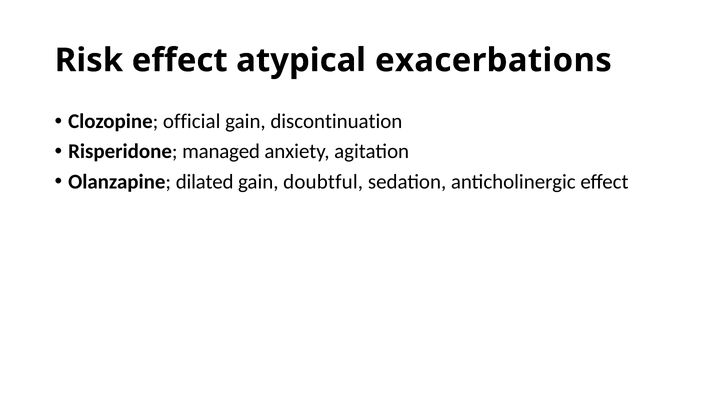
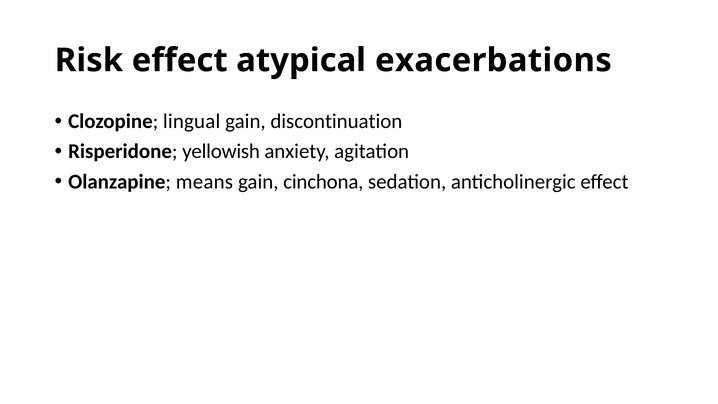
official: official -> lingual
managed: managed -> yellowish
dilated: dilated -> means
doubtful: doubtful -> cinchona
